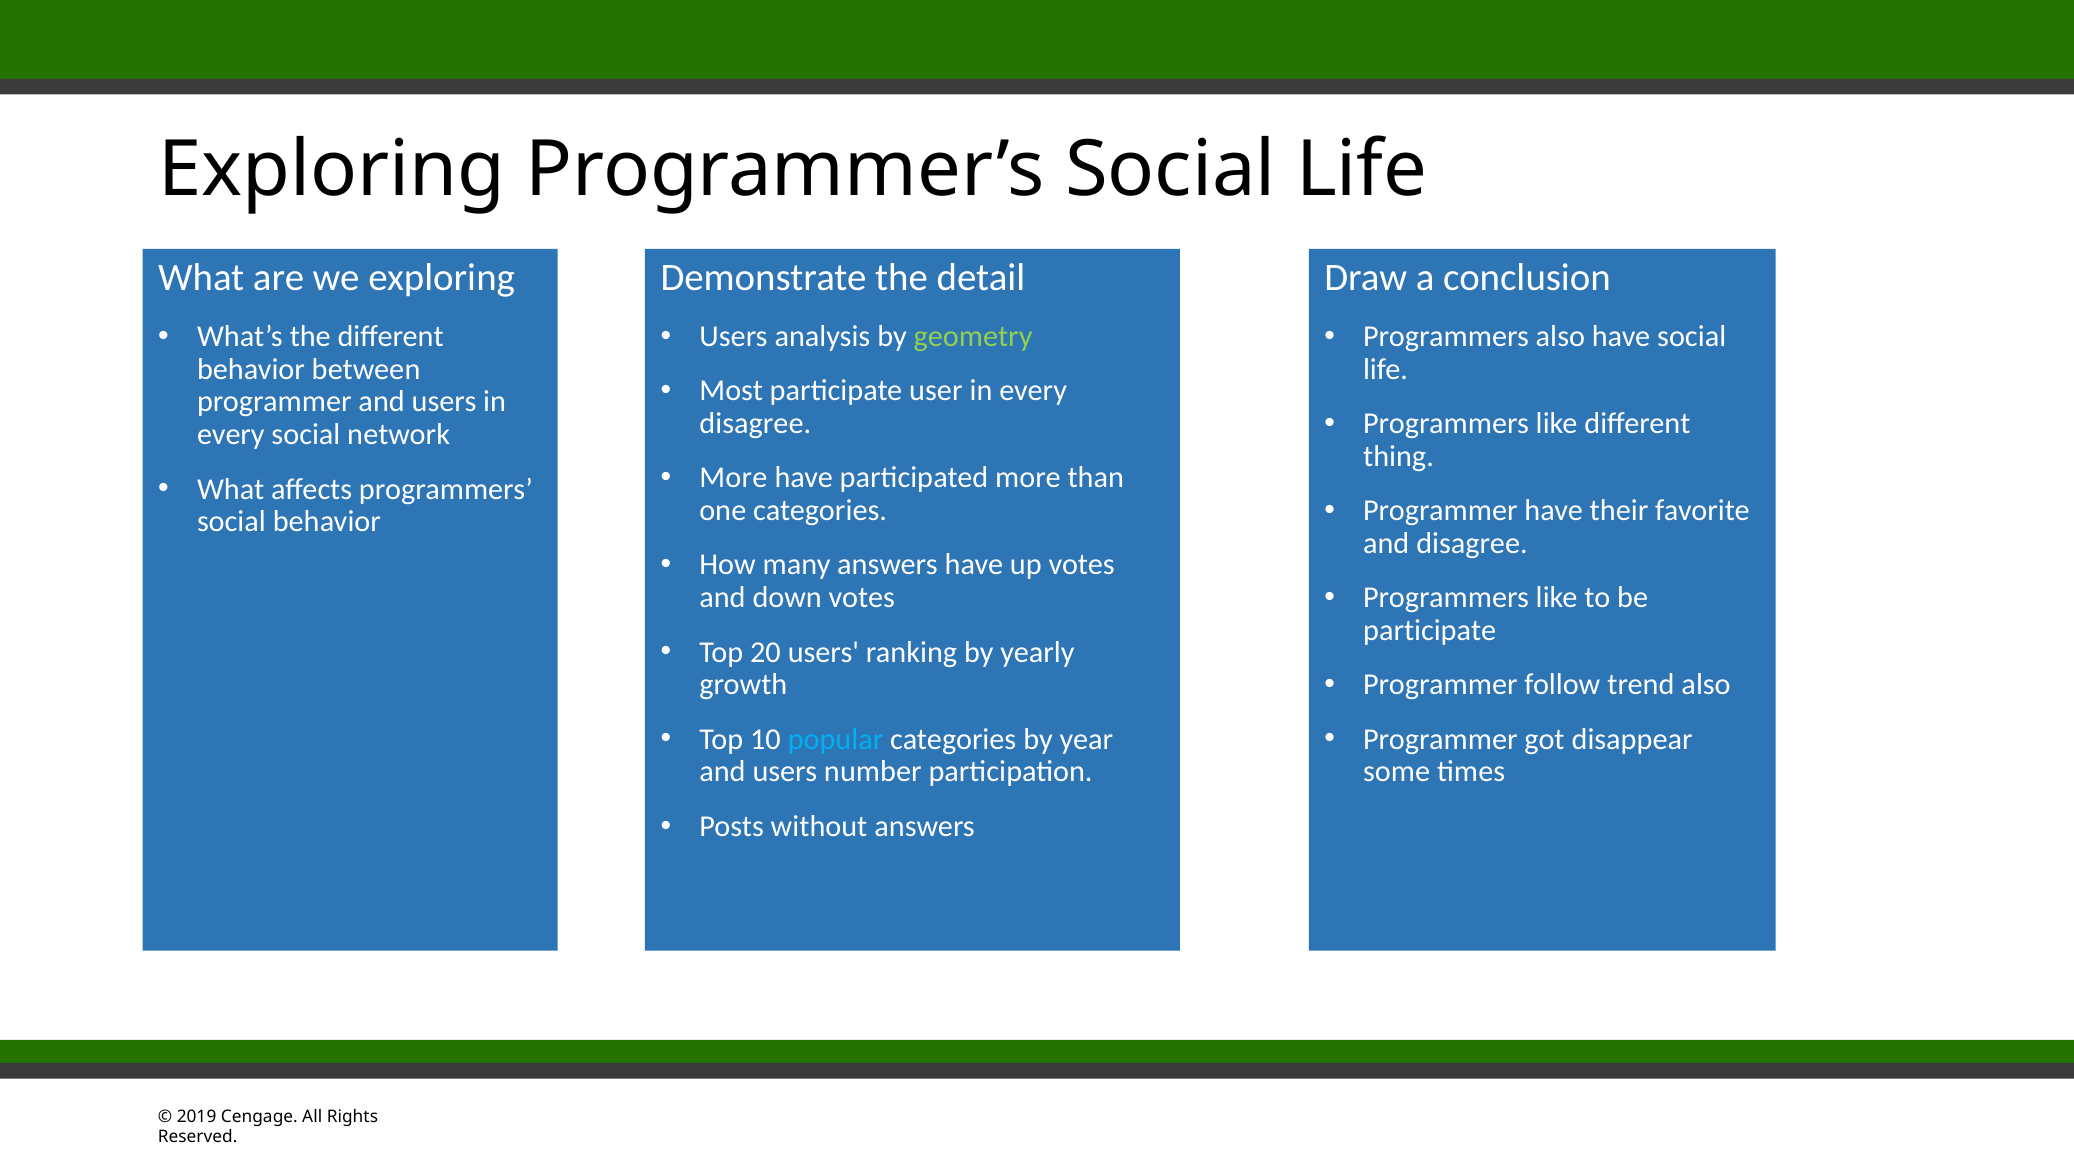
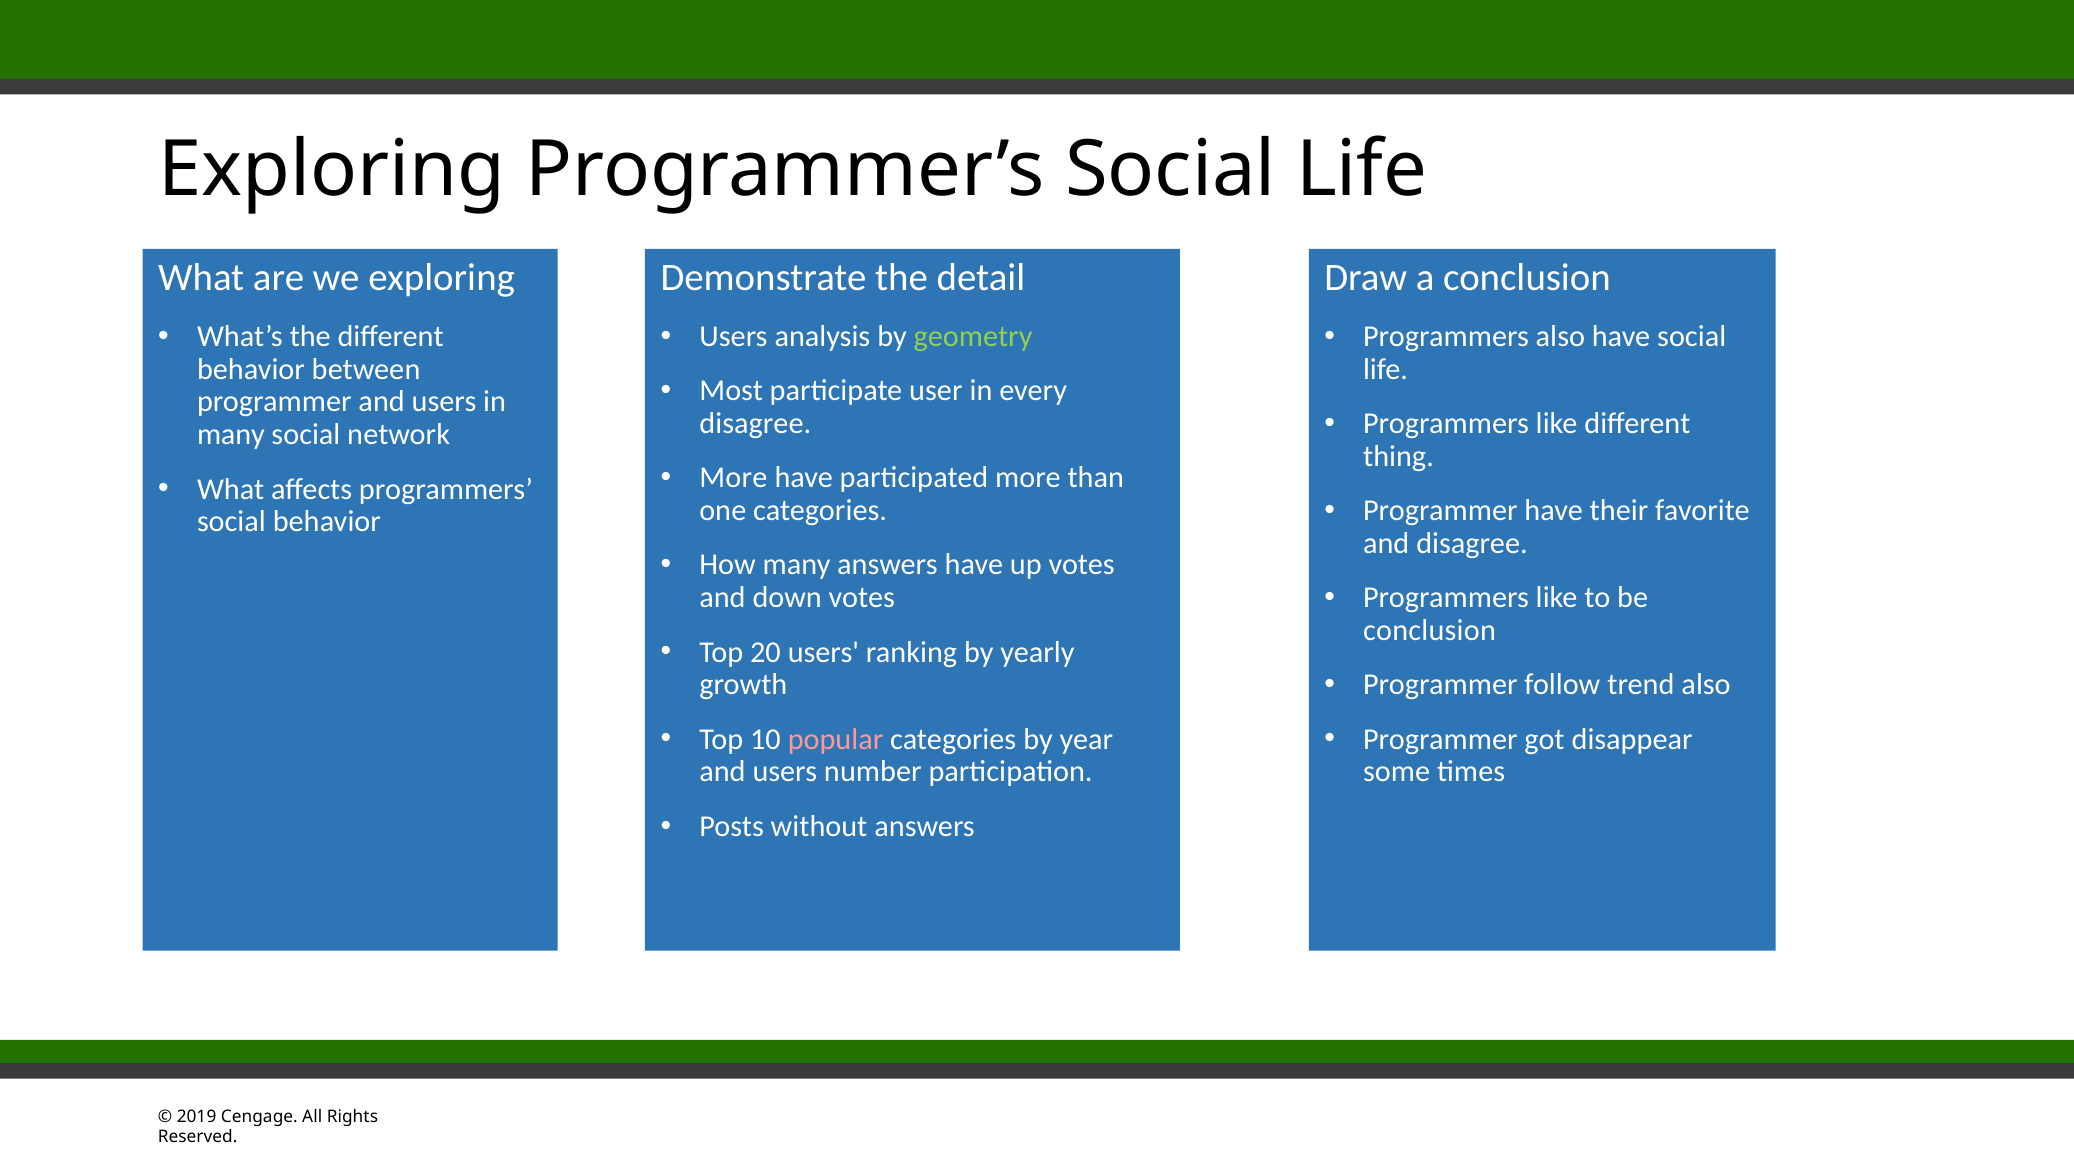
every at (231, 435): every -> many
participate at (1430, 630): participate -> conclusion
popular colour: light blue -> pink
